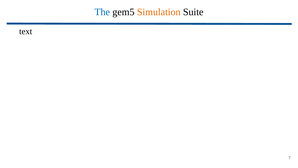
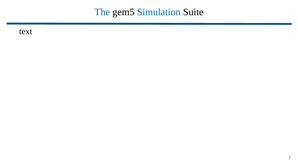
Simulation colour: orange -> blue
